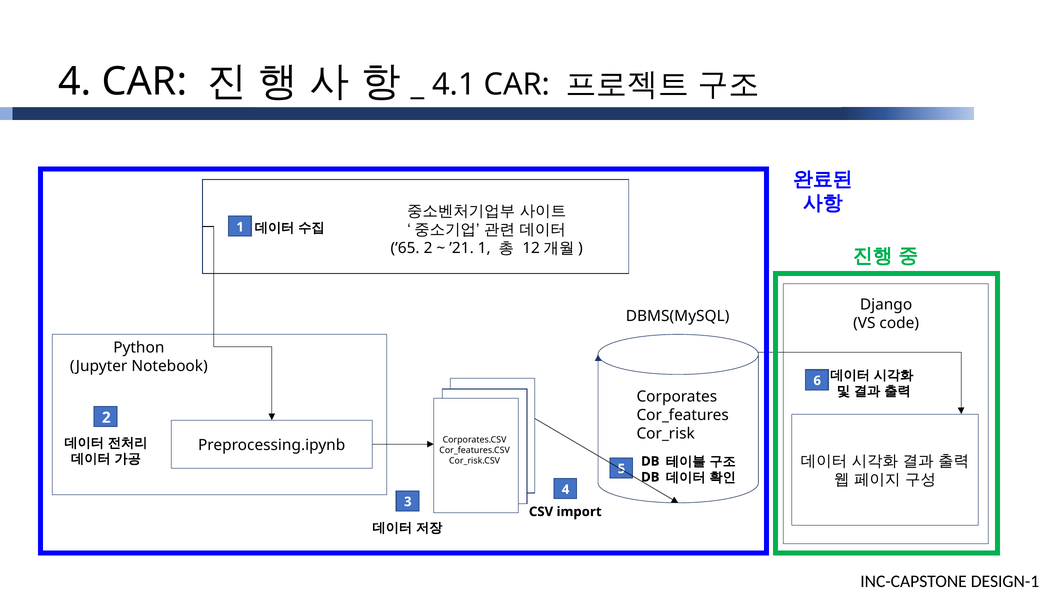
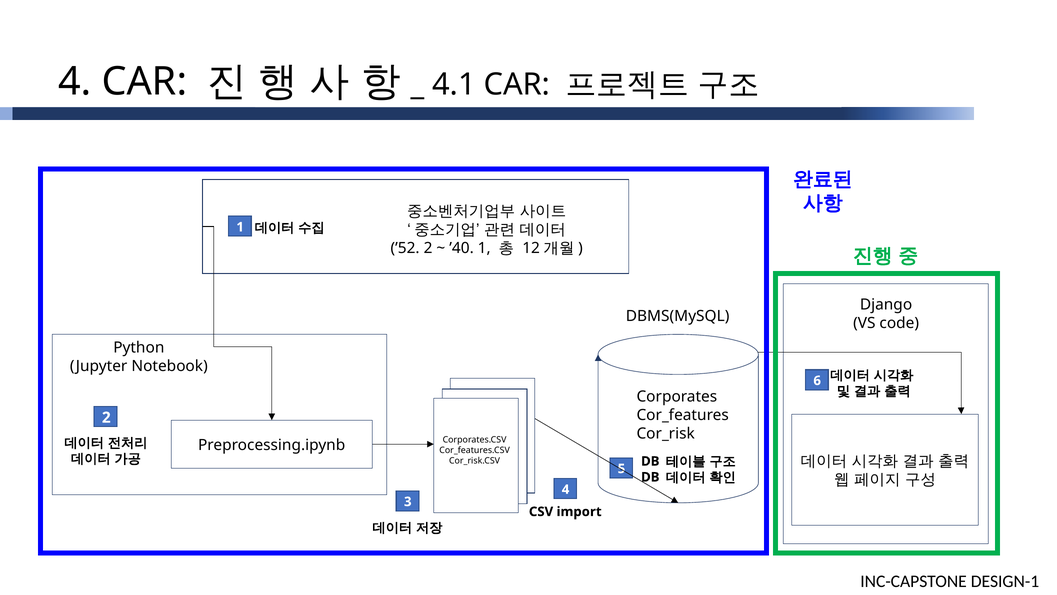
’65: ’65 -> ’52
’21: ’21 -> ’40
